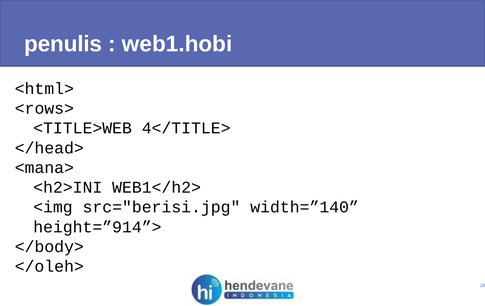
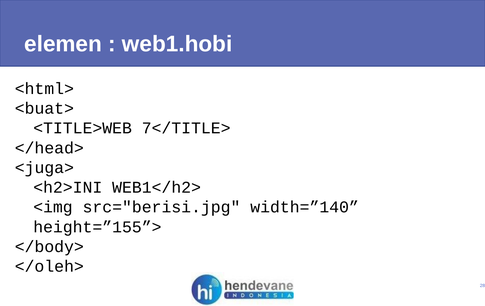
penulis: penulis -> elemen
<rows>: <rows> -> <buat>
4</TITLE>: 4</TITLE> -> 7</TITLE>
<mana>: <mana> -> <juga>
height=”914”>: height=”914”> -> height=”155”>
